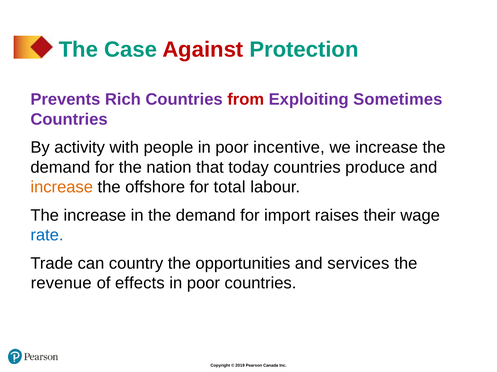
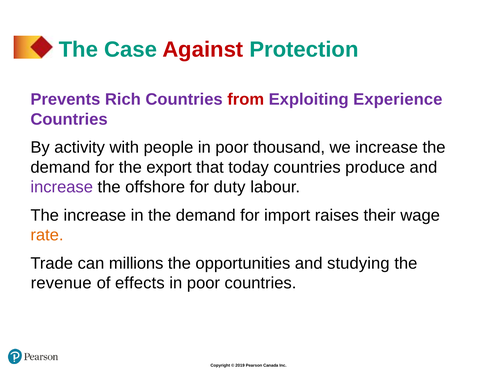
Sometimes: Sometimes -> Experience
incentive: incentive -> thousand
nation: nation -> export
increase at (62, 188) colour: orange -> purple
total: total -> duty
rate colour: blue -> orange
country: country -> millions
services: services -> studying
